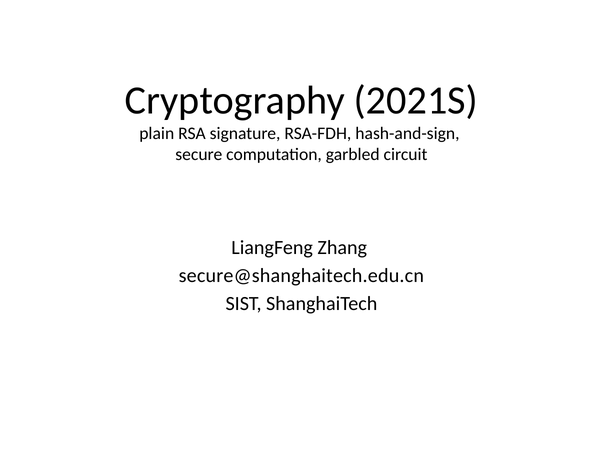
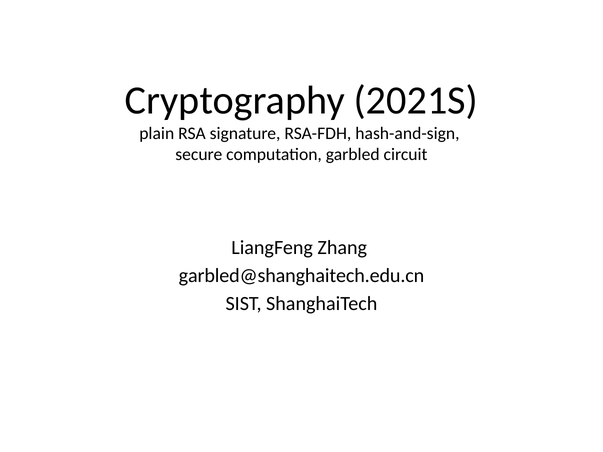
secure@shanghaitech.edu.cn: secure@shanghaitech.edu.cn -> garbled@shanghaitech.edu.cn
